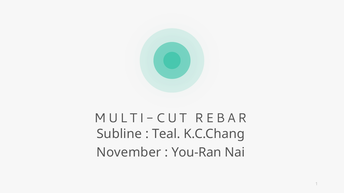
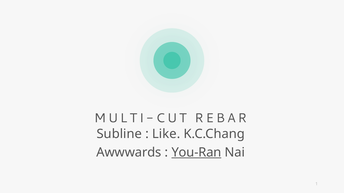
Teal: Teal -> Like
November: November -> Awwwards
You-Ran underline: none -> present
